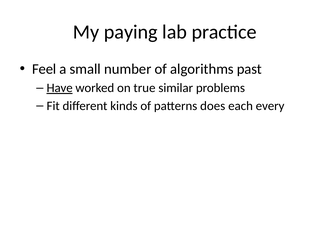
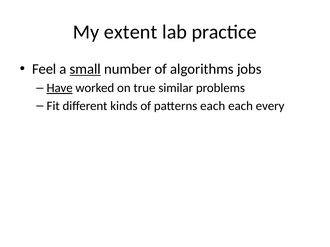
paying: paying -> extent
small underline: none -> present
past: past -> jobs
patterns does: does -> each
